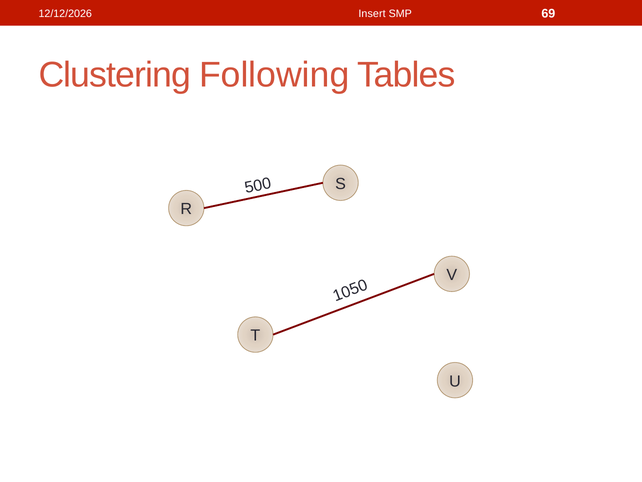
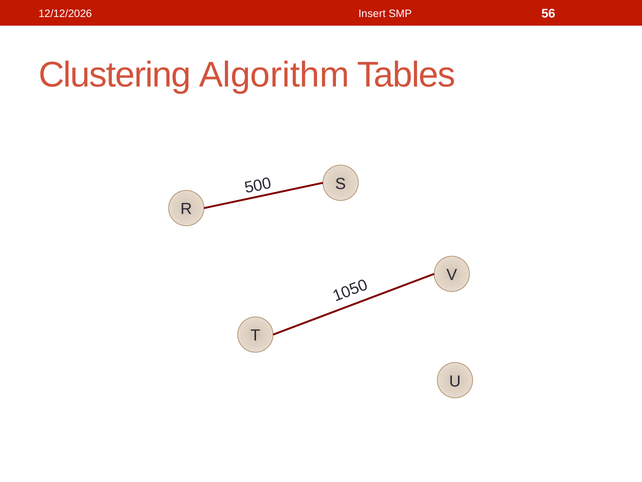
69: 69 -> 56
Following: Following -> Algorithm
